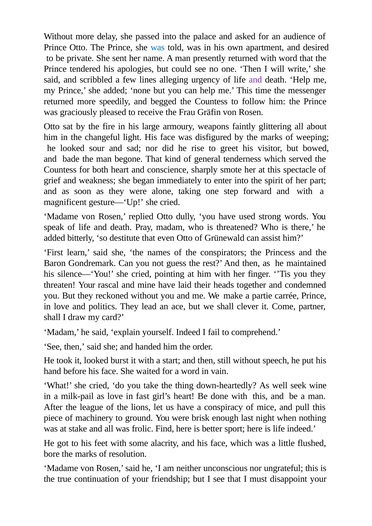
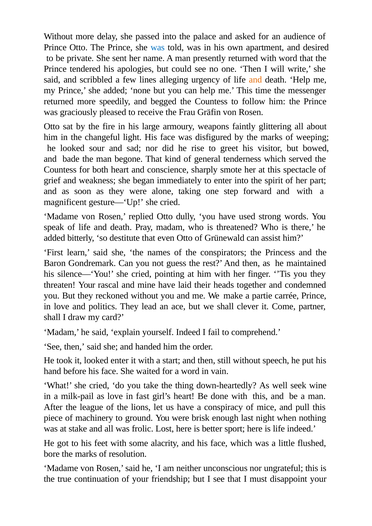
and at (255, 80) colour: purple -> orange
looked burst: burst -> enter
Find: Find -> Lost
